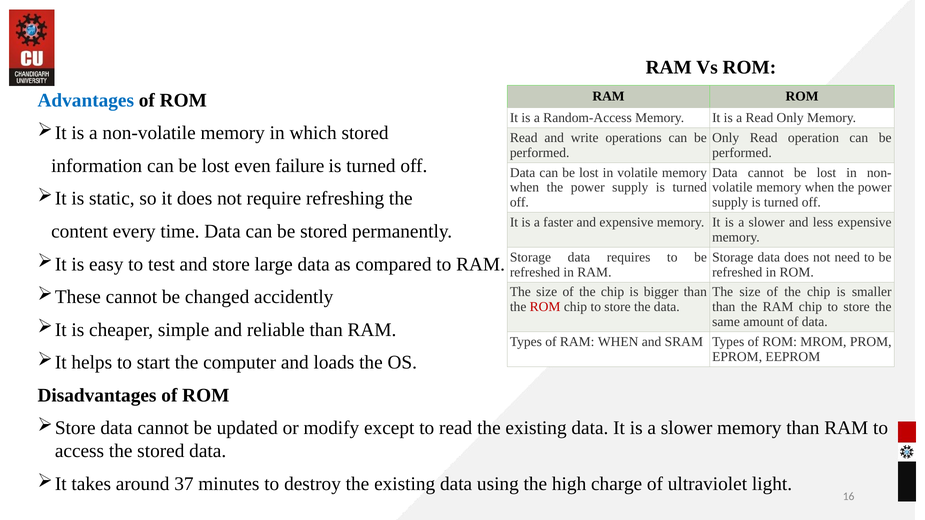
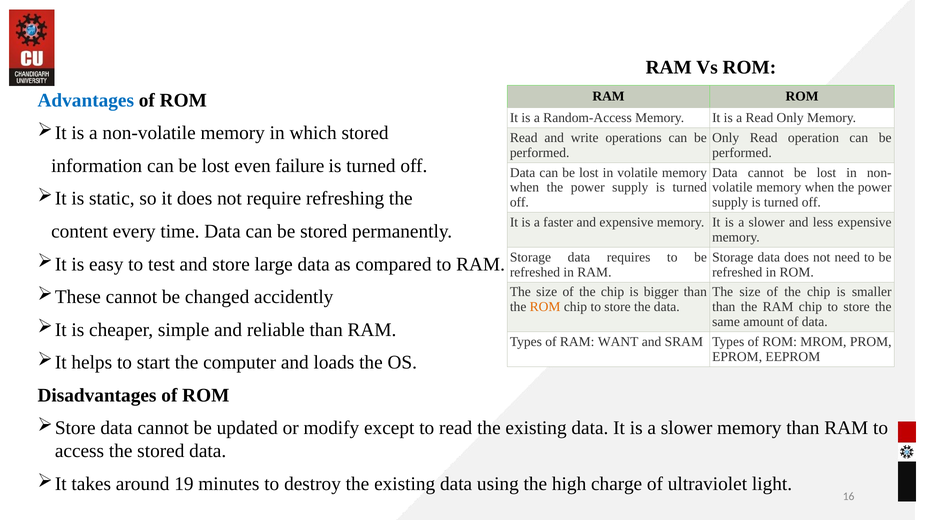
ROM at (545, 307) colour: red -> orange
RAM WHEN: WHEN -> WANT
37: 37 -> 19
